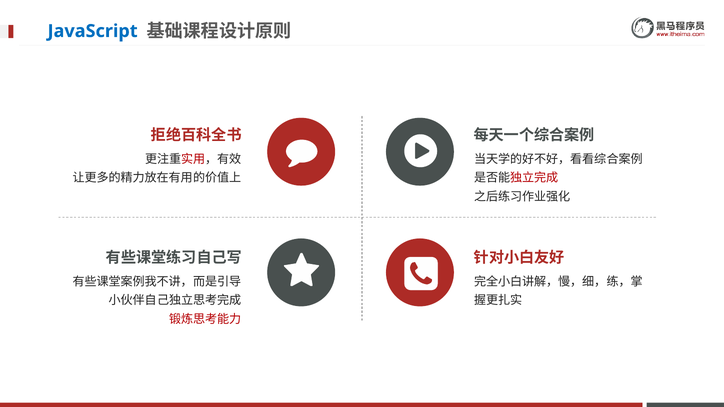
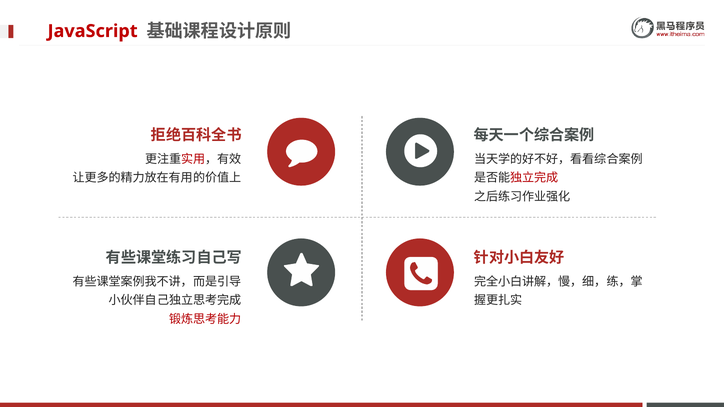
JavaScript colour: blue -> red
